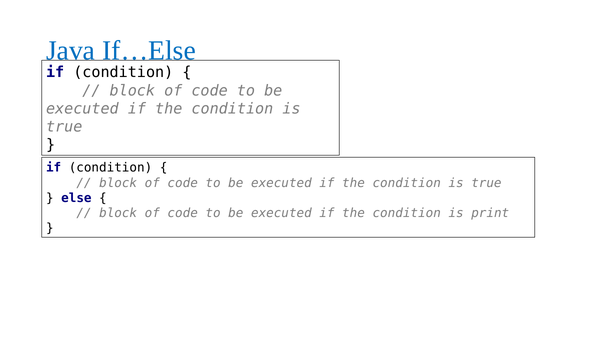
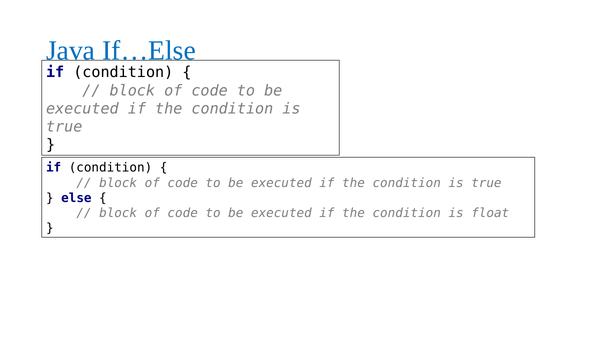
print: print -> float
